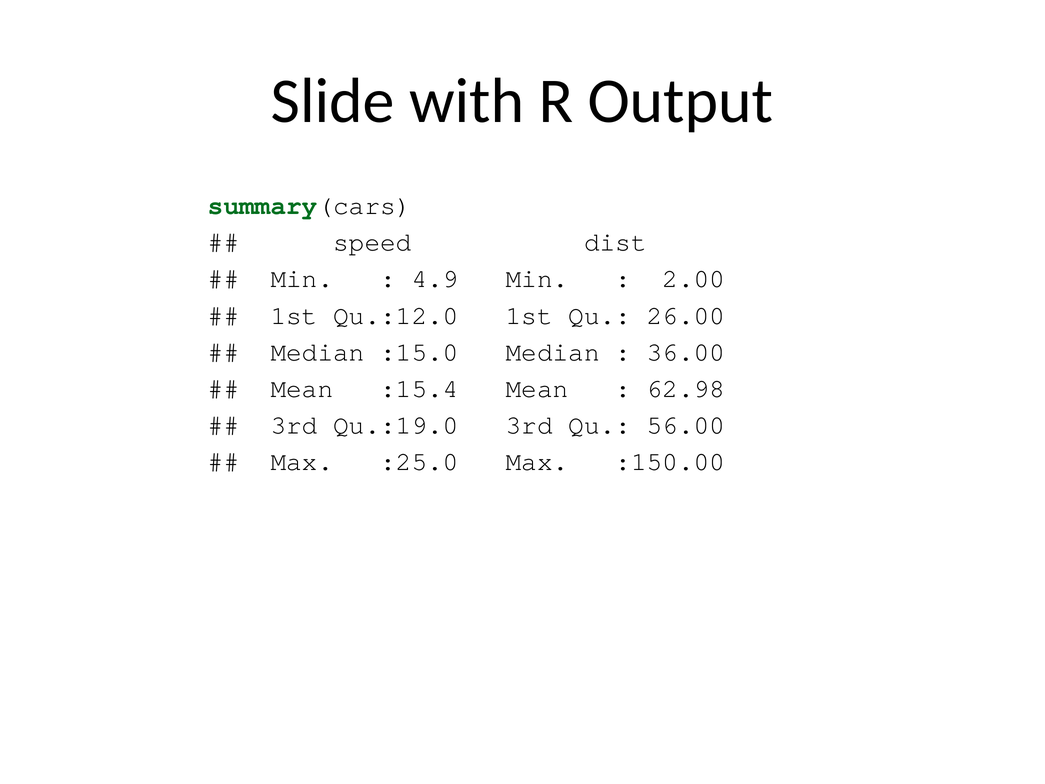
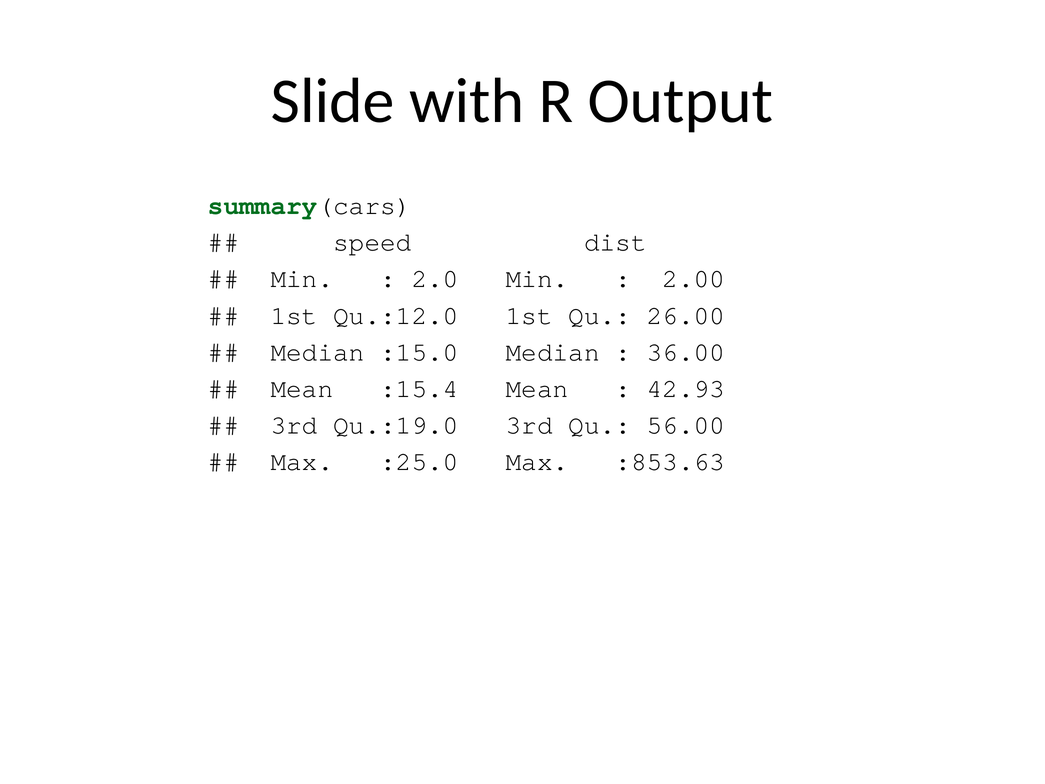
4.9: 4.9 -> 2.0
62.98: 62.98 -> 42.93
:150.00: :150.00 -> :853.63
